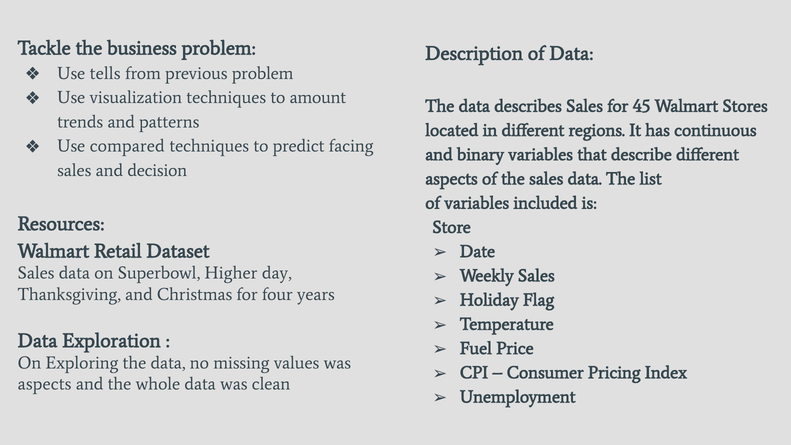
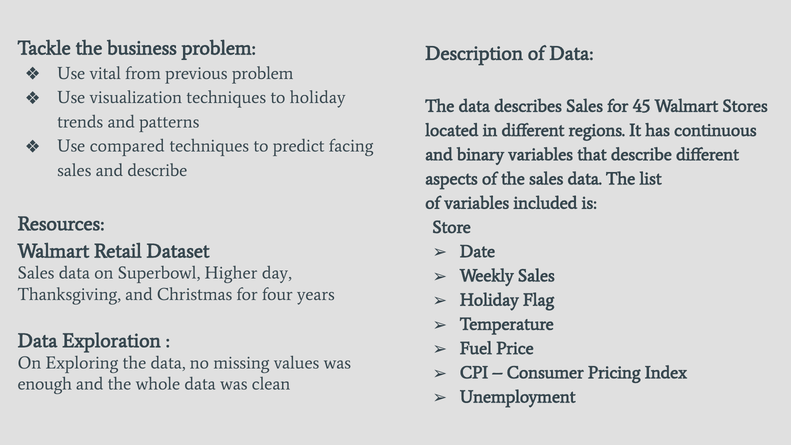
tells: tells -> vital
to amount: amount -> holiday
and decision: decision -> describe
aspects at (45, 384): aspects -> enough
